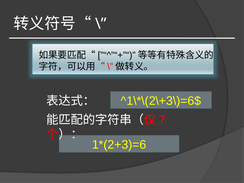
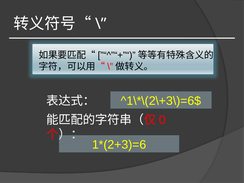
7: 7 -> 0
